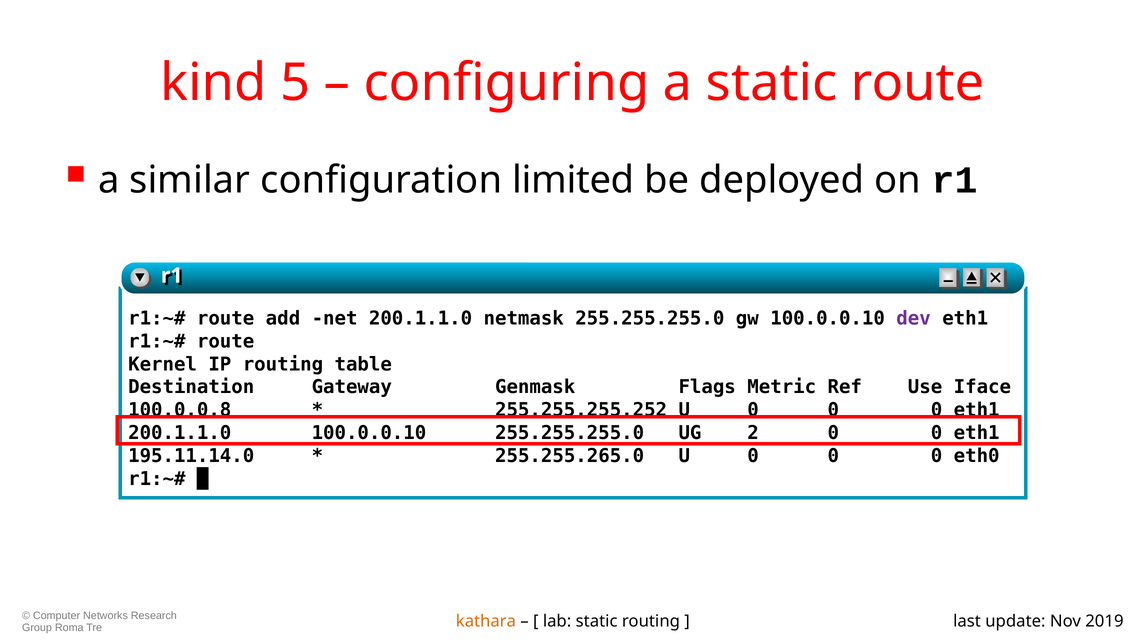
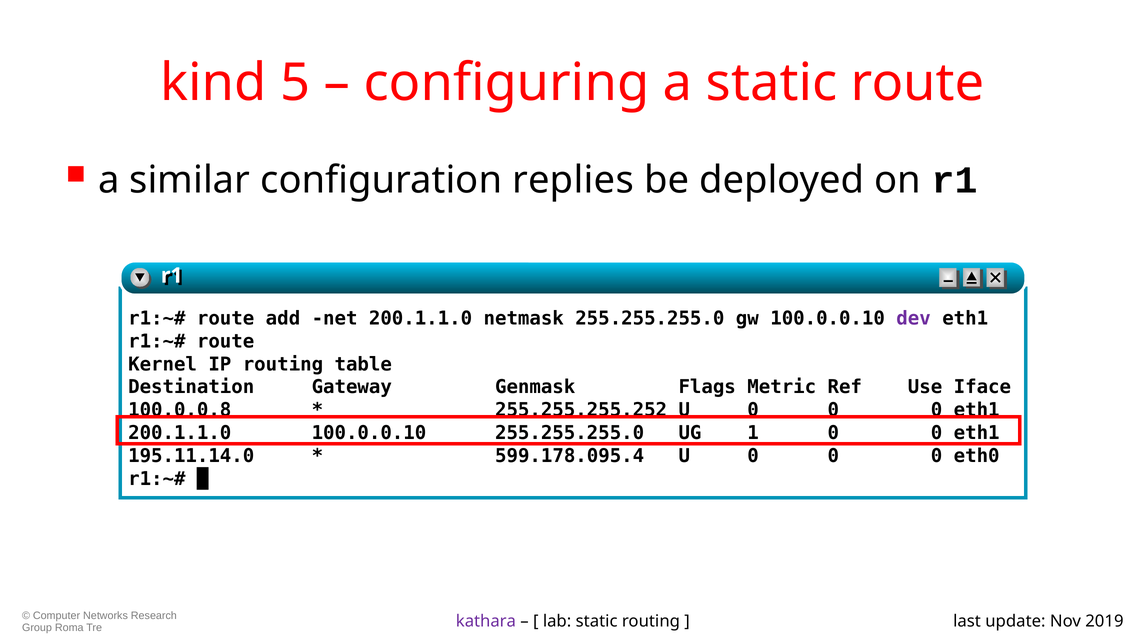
limited: limited -> replies
2: 2 -> 1
255.255.265.0: 255.255.265.0 -> 599.178.095.4
kathara colour: orange -> purple
